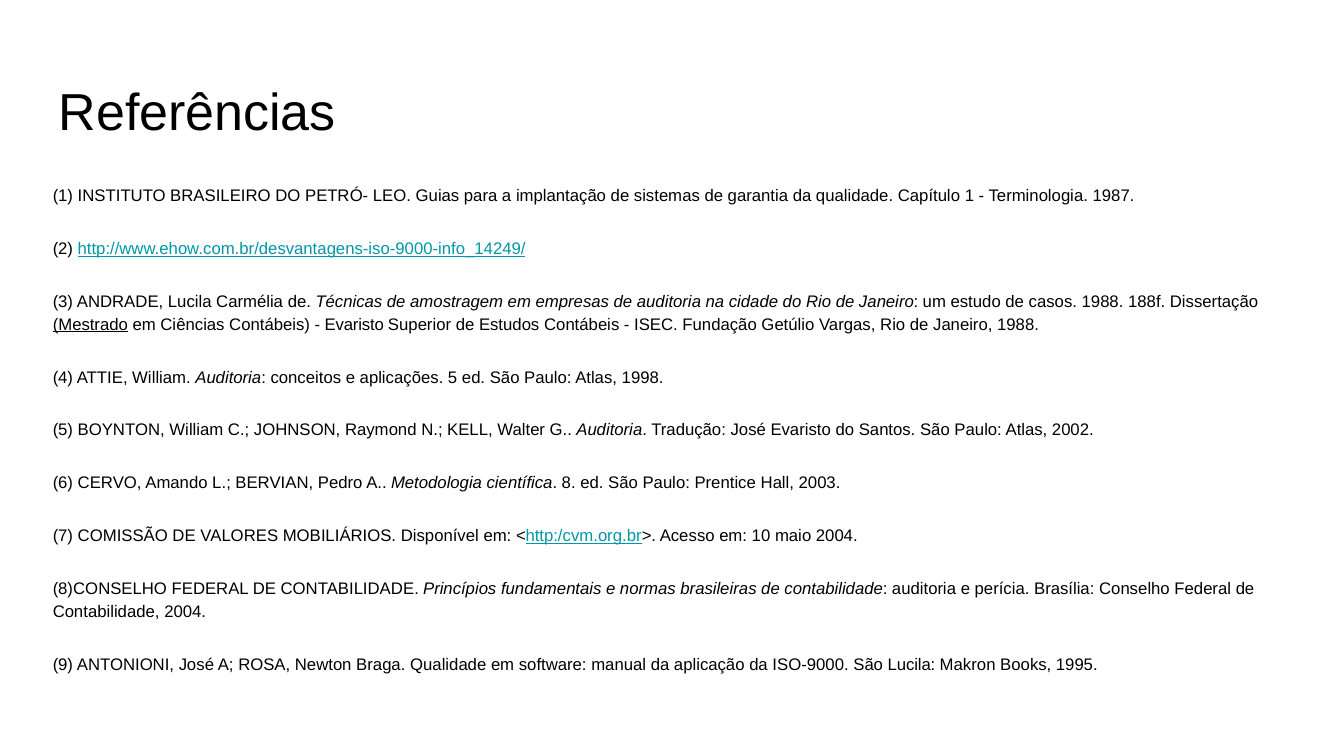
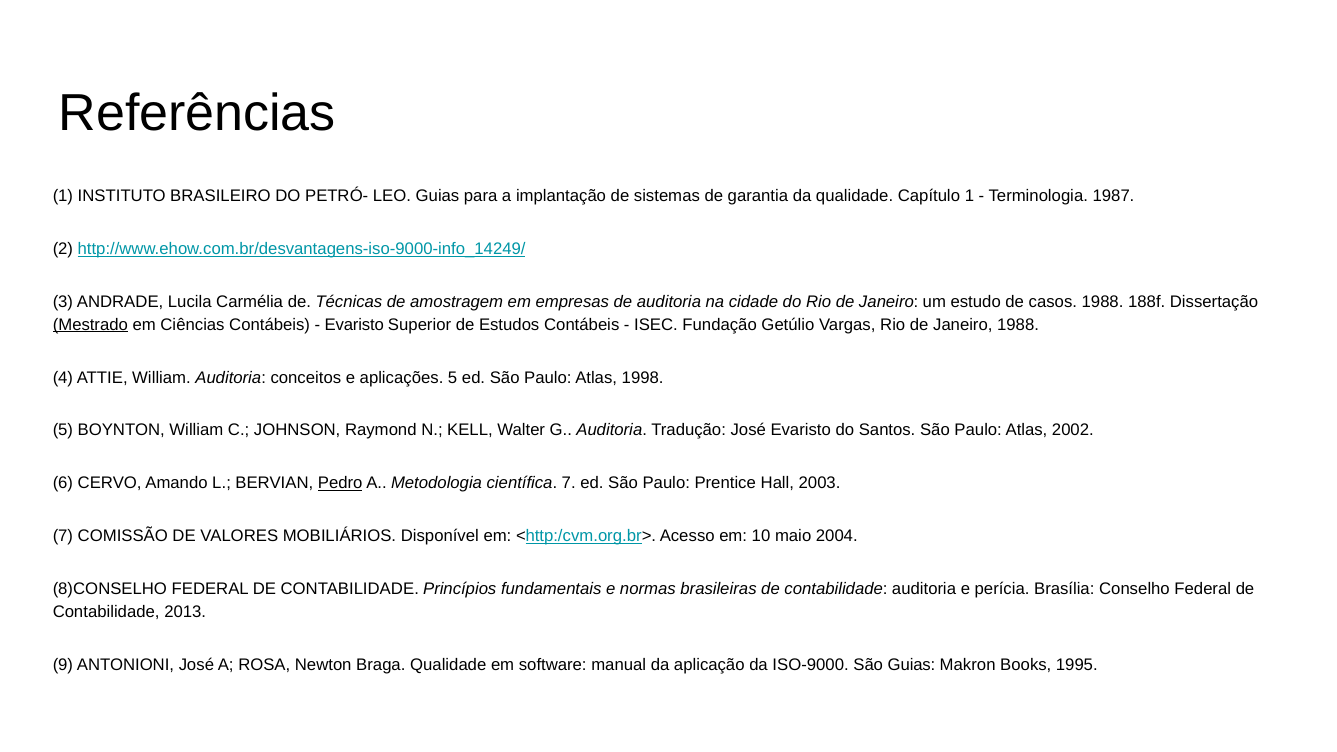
Pedro underline: none -> present
científica 8: 8 -> 7
Contabilidade 2004: 2004 -> 2013
São Lucila: Lucila -> Guias
